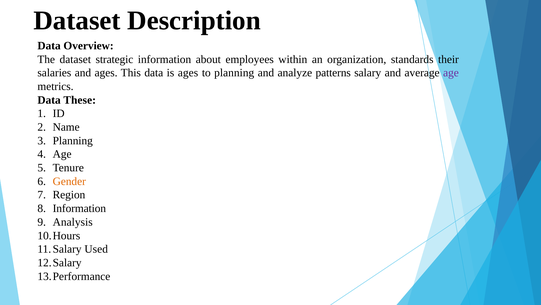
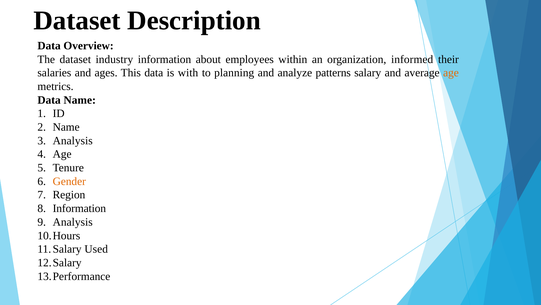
strategic: strategic -> industry
standards: standards -> informed
is ages: ages -> with
age at (451, 73) colour: purple -> orange
Data These: These -> Name
Planning at (73, 140): Planning -> Analysis
